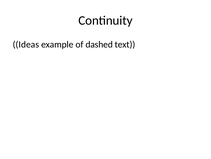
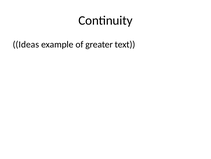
dashed: dashed -> greater
